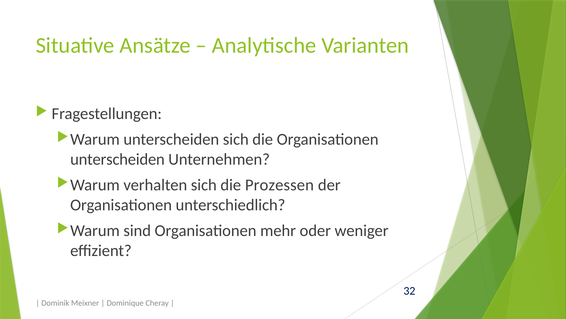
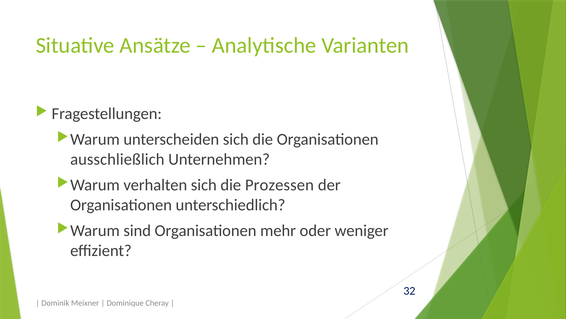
unterscheiden at (117, 159): unterscheiden -> ausschließlich
